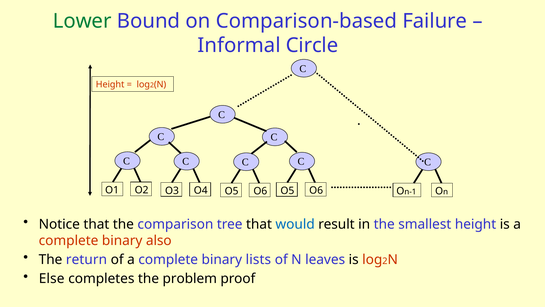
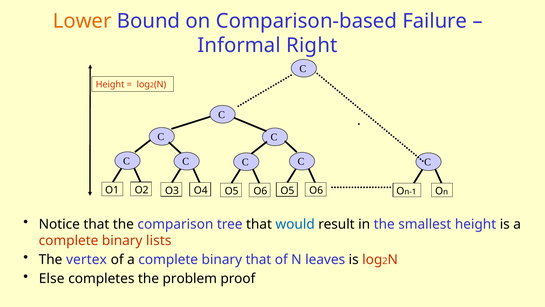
Lower colour: green -> orange
Circle: Circle -> Right
also: also -> lists
return: return -> vertex
binary lists: lists -> that
